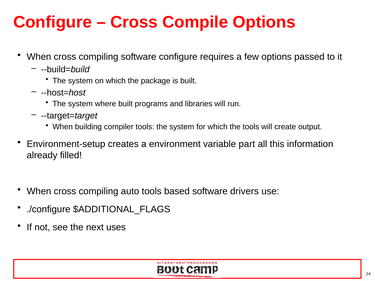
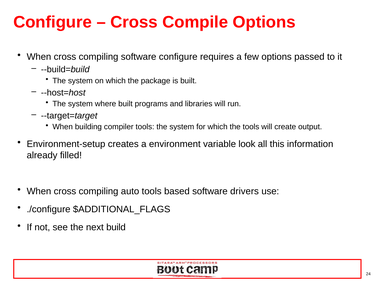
part: part -> look
uses: uses -> build
